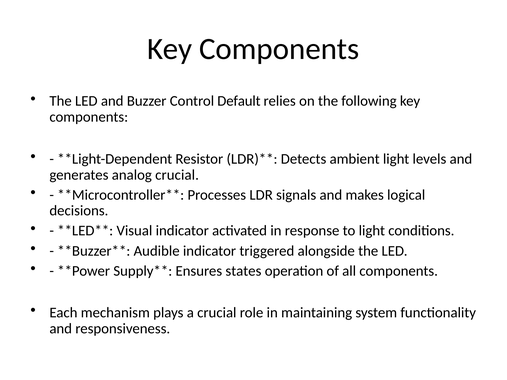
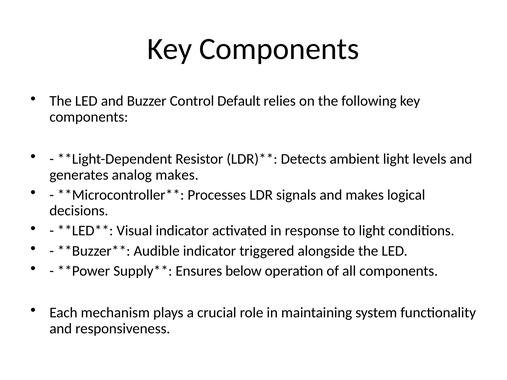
analog crucial: crucial -> makes
states: states -> below
